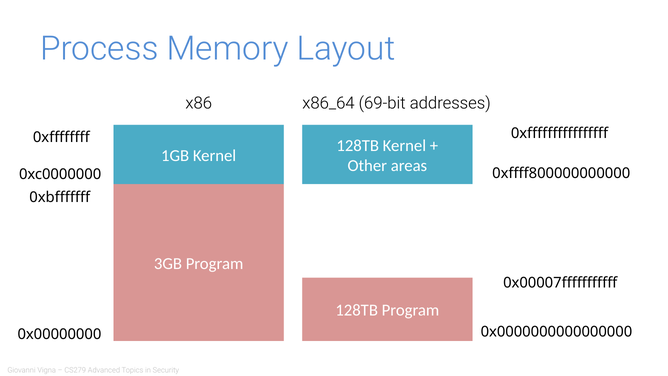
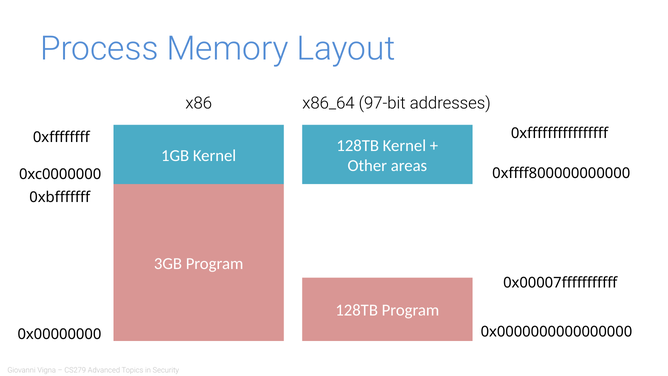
69-bit: 69-bit -> 97-bit
